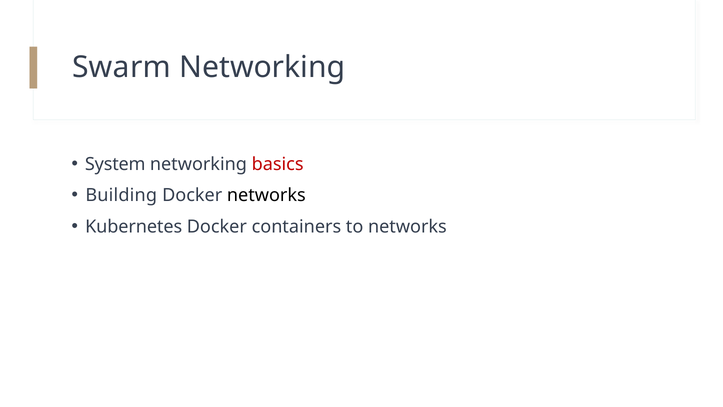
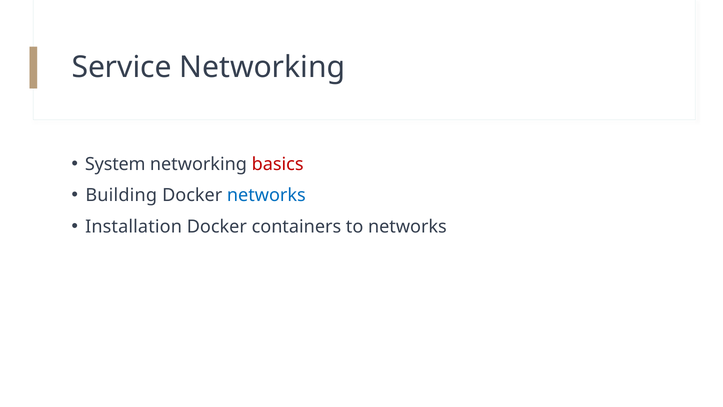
Swarm: Swarm -> Service
networks at (266, 195) colour: black -> blue
Kubernetes: Kubernetes -> Installation
